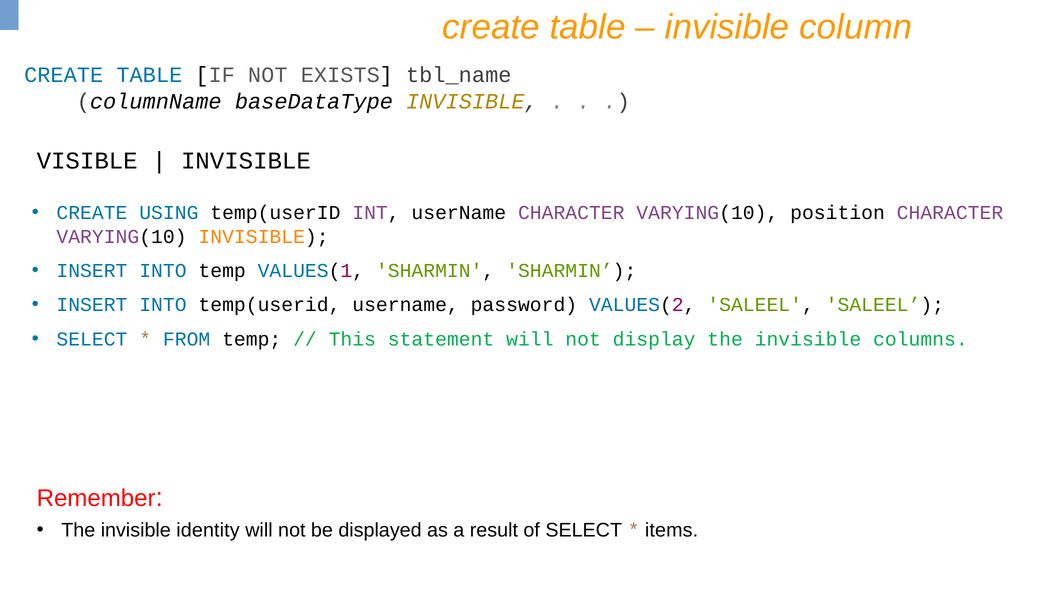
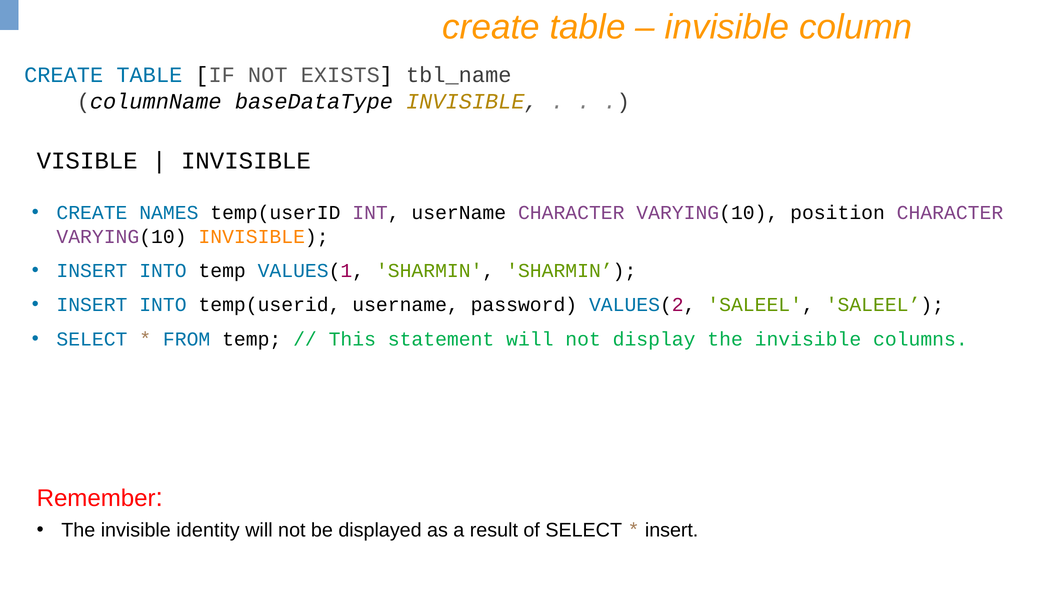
USING: USING -> NAMES
items at (672, 530): items -> insert
